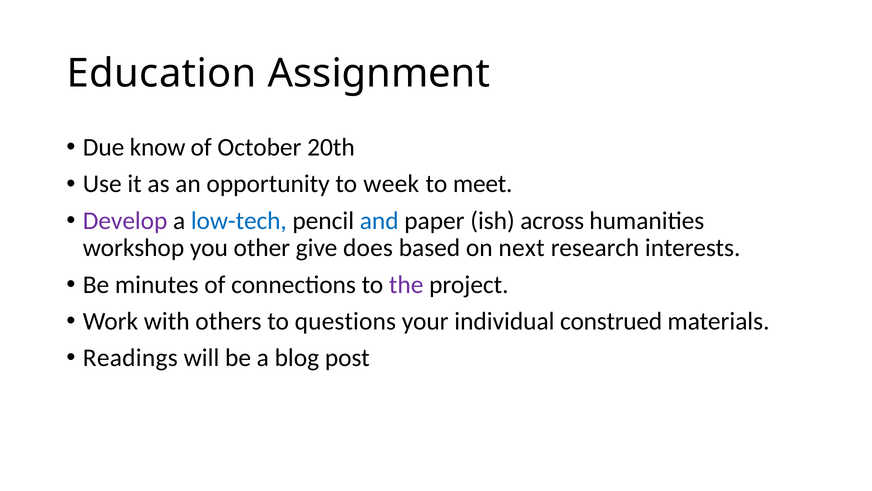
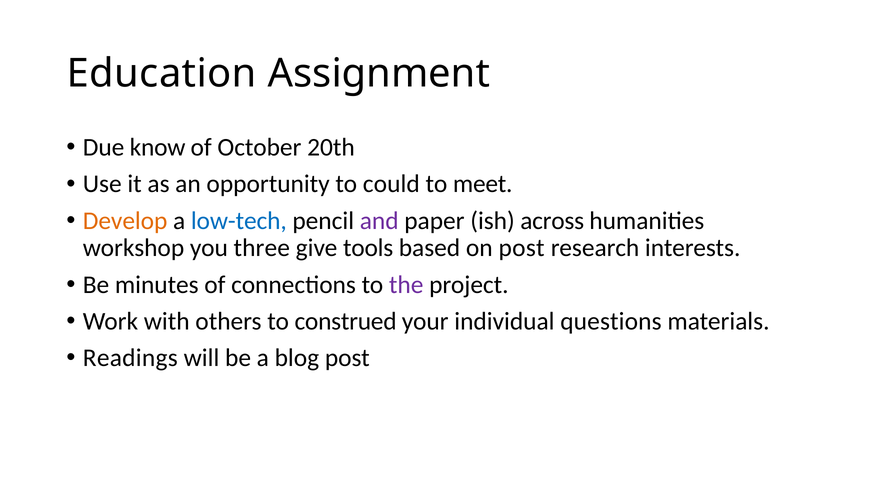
week: week -> could
Develop colour: purple -> orange
and colour: blue -> purple
other: other -> three
does: does -> tools
on next: next -> post
questions: questions -> construed
construed: construed -> questions
